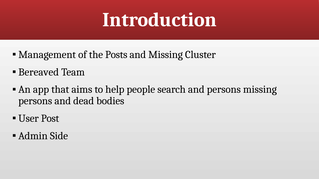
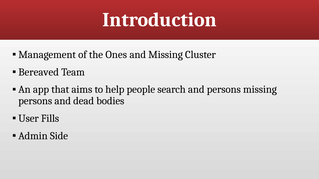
Posts: Posts -> Ones
Post: Post -> Fills
